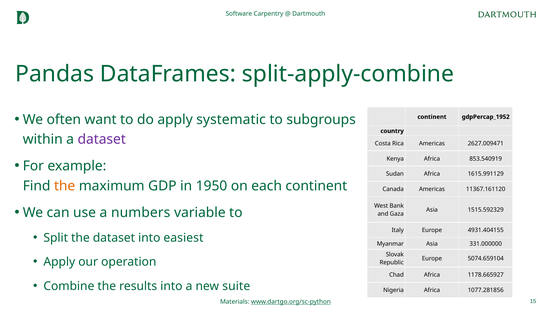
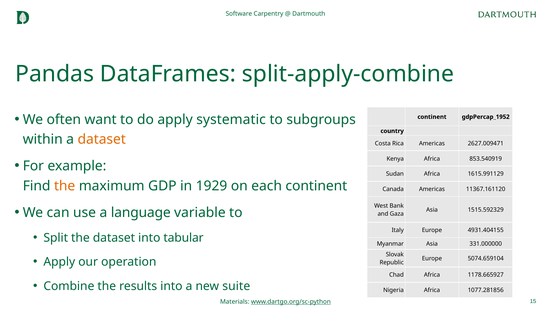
dataset at (102, 139) colour: purple -> orange
1950: 1950 -> 1929
numbers: numbers -> language
easiest: easiest -> tabular
